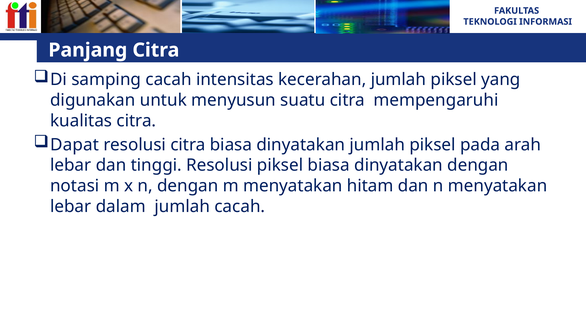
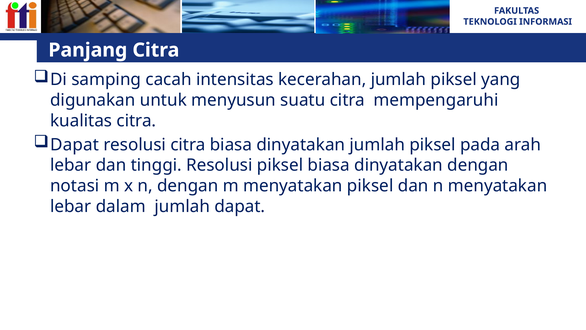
menyatakan hitam: hitam -> piksel
jumlah cacah: cacah -> dapat
